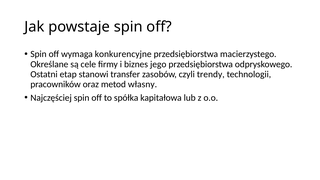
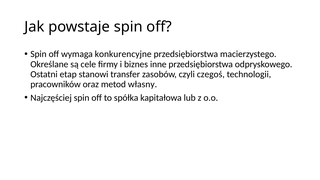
jego: jego -> inne
trendy: trendy -> czegoś
